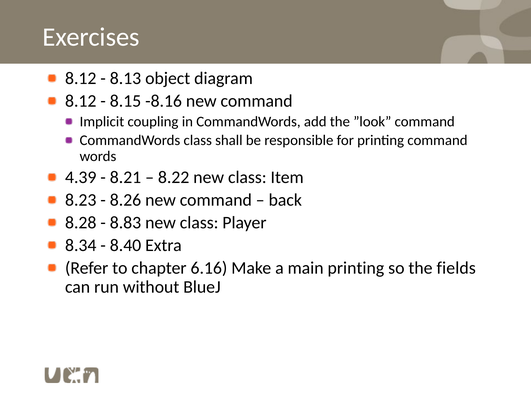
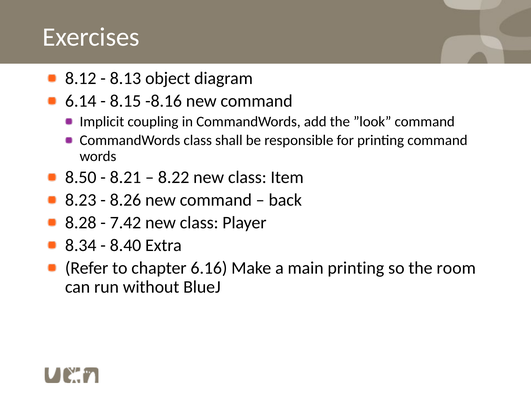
8.12 at (81, 101): 8.12 -> 6.14
4.39: 4.39 -> 8.50
8.83: 8.83 -> 7.42
fields: fields -> room
